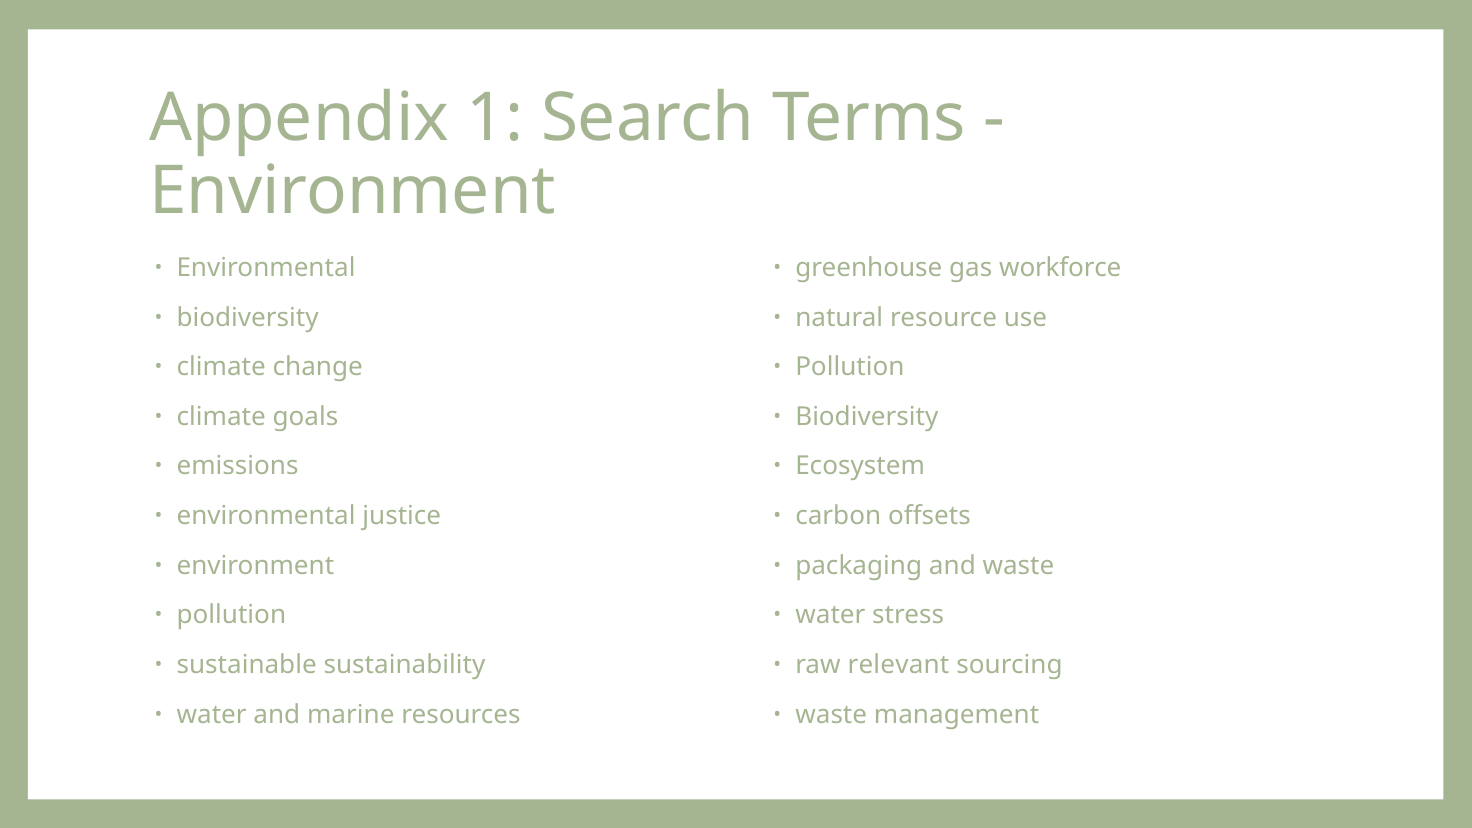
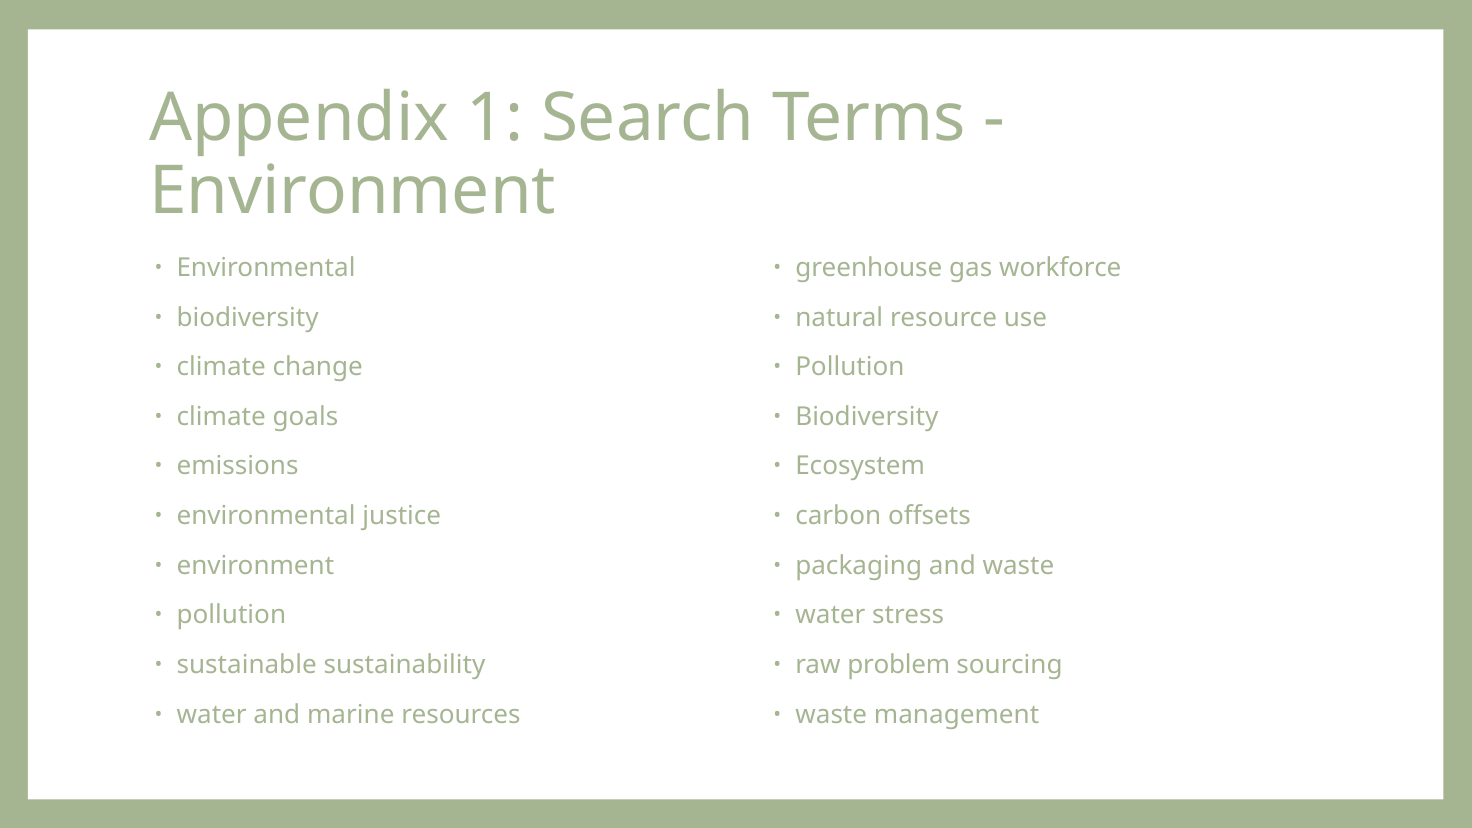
relevant: relevant -> problem
